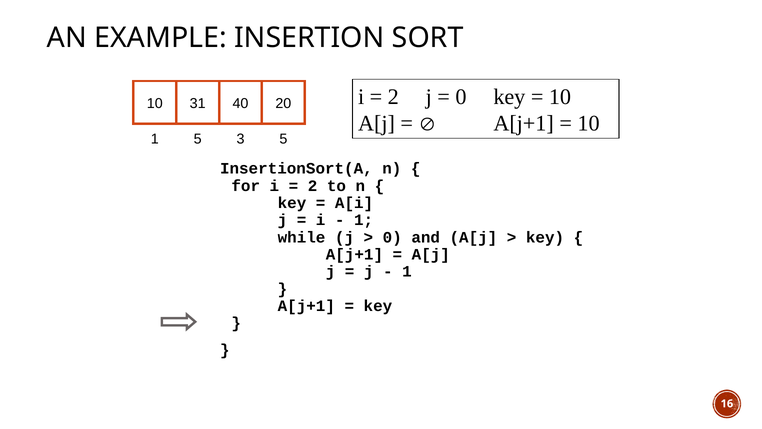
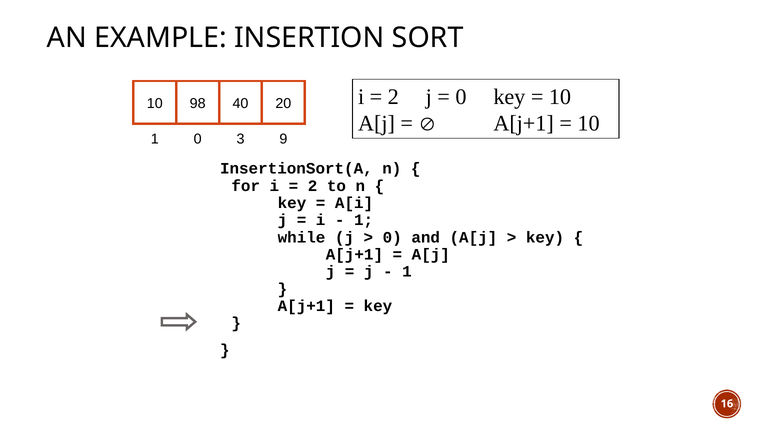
31: 31 -> 98
1 5: 5 -> 0
3 5: 5 -> 9
